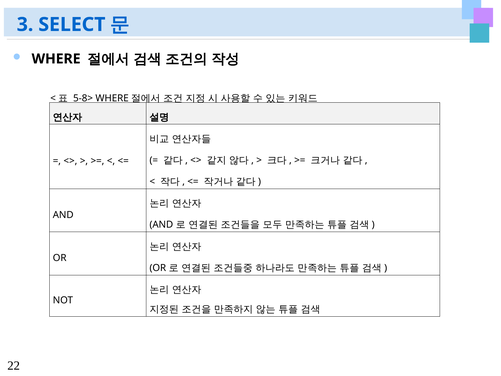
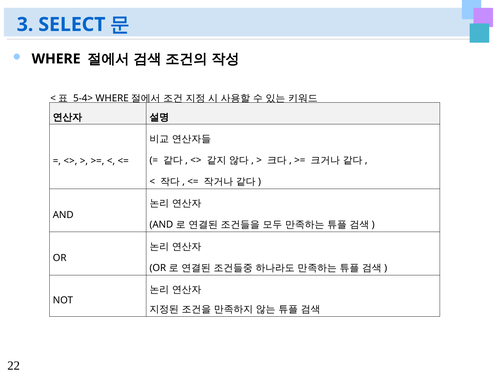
5-8>: 5-8> -> 5-4>
